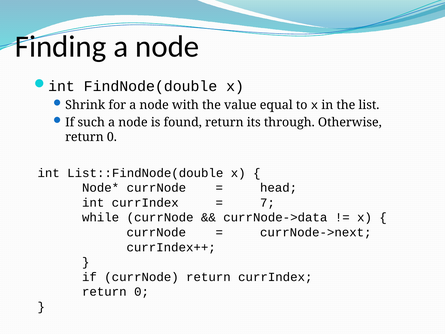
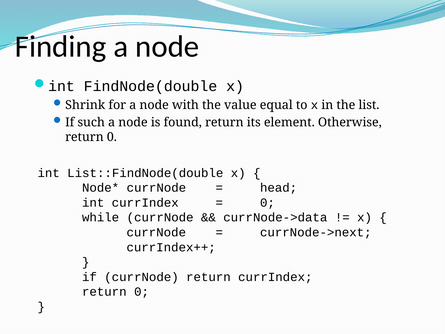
through: through -> element
7 at (267, 203): 7 -> 0
